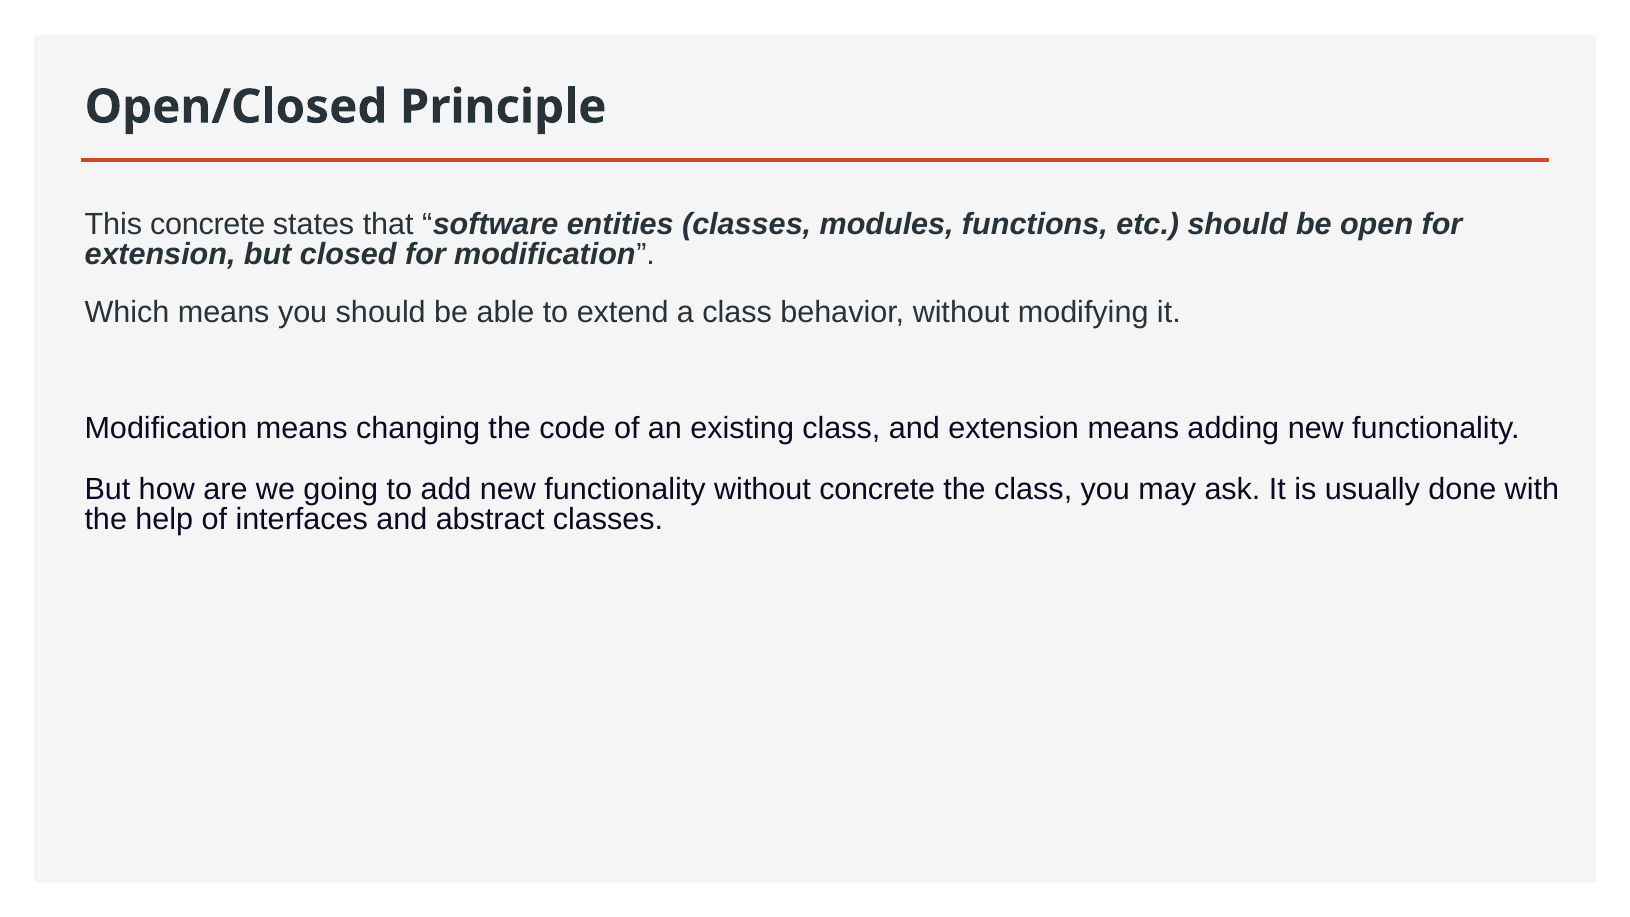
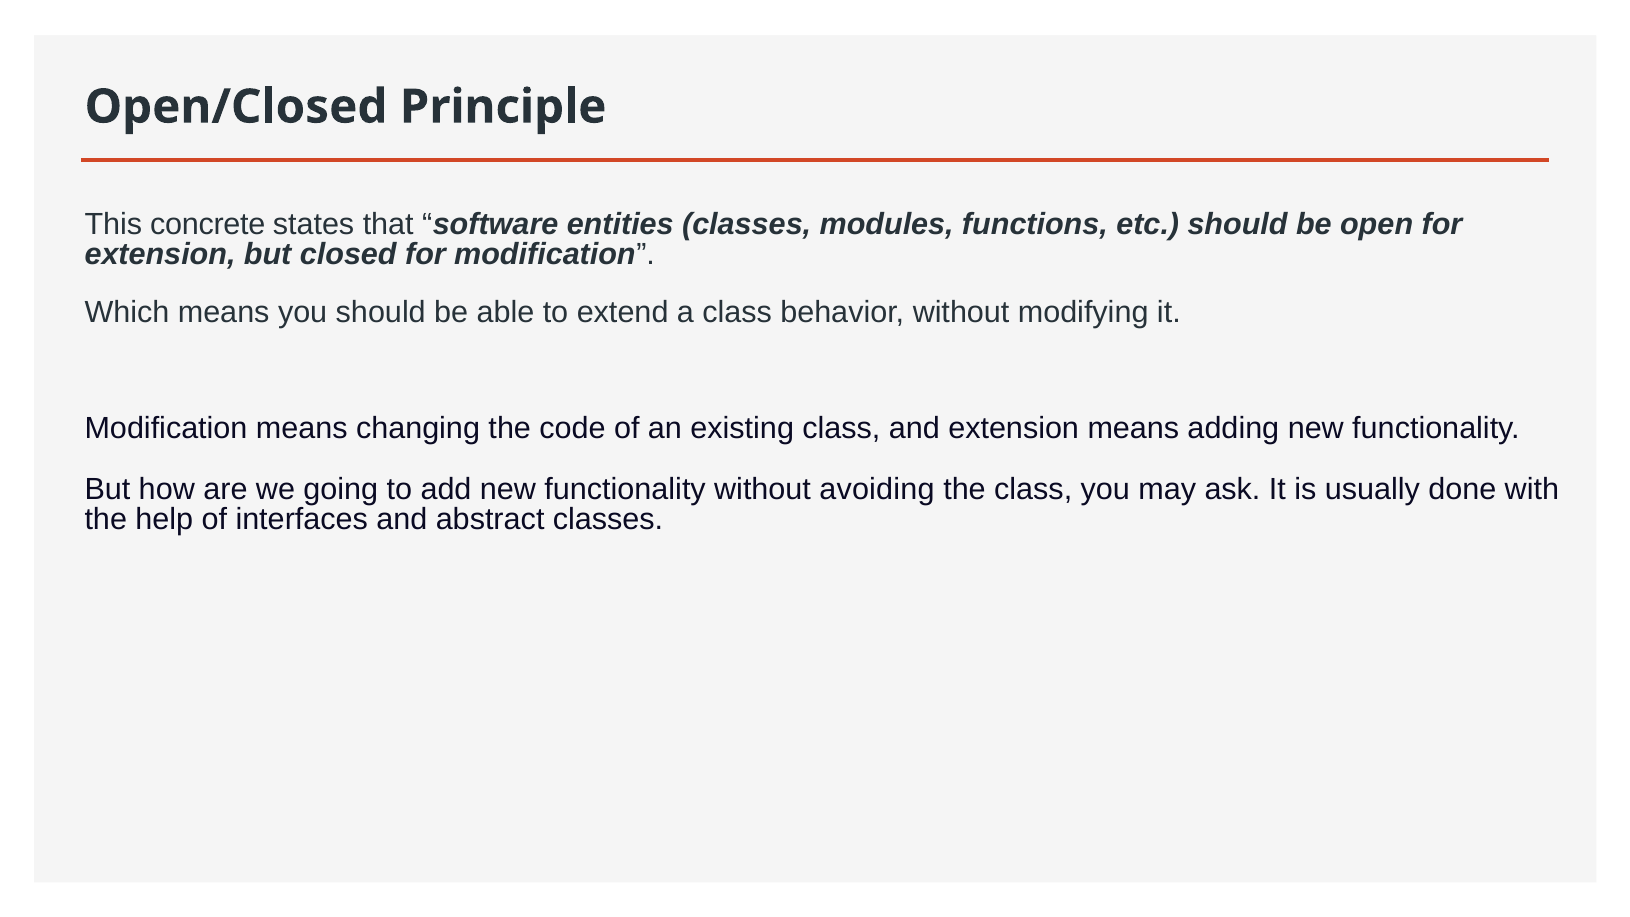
without concrete: concrete -> avoiding
